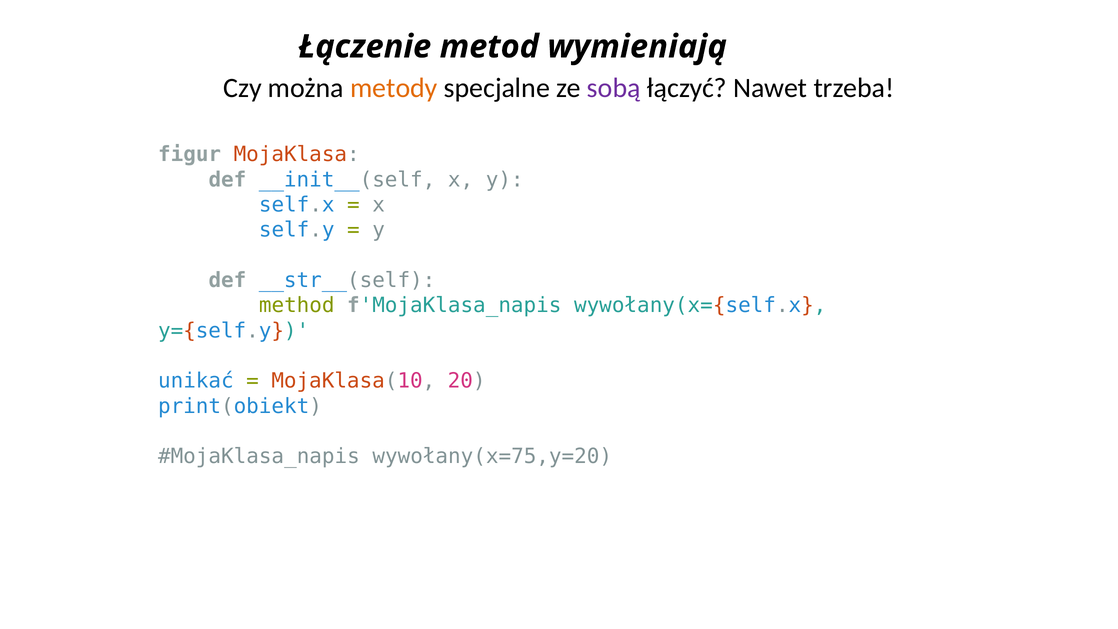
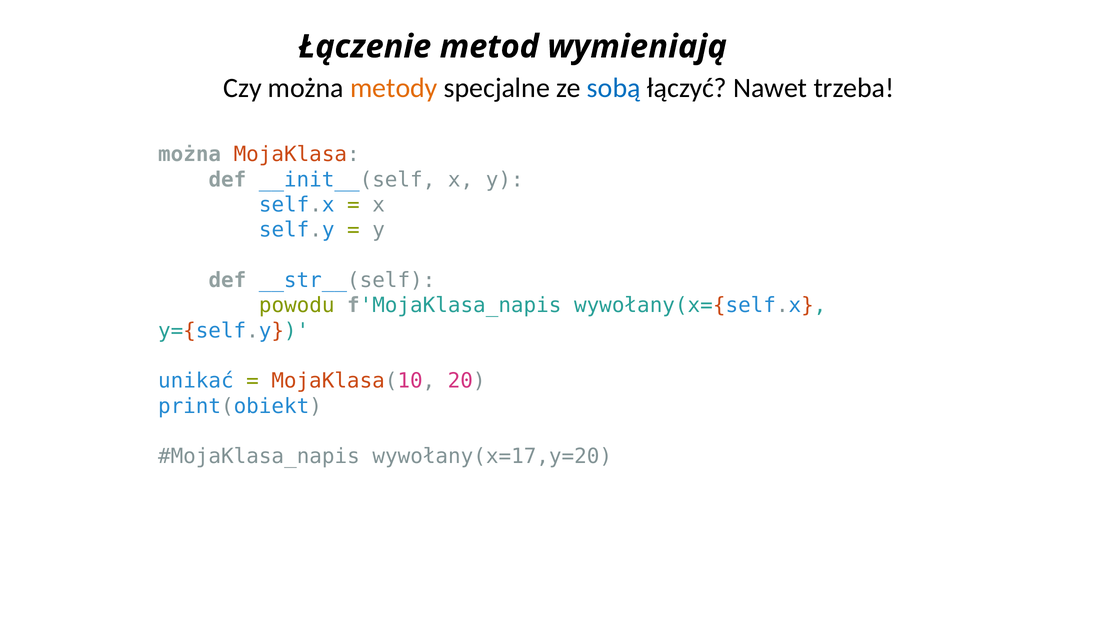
sobą colour: purple -> blue
figur at (190, 155): figur -> można
method: method -> powodu
wywołany(x=75,y=20: wywołany(x=75,y=20 -> wywołany(x=17,y=20
